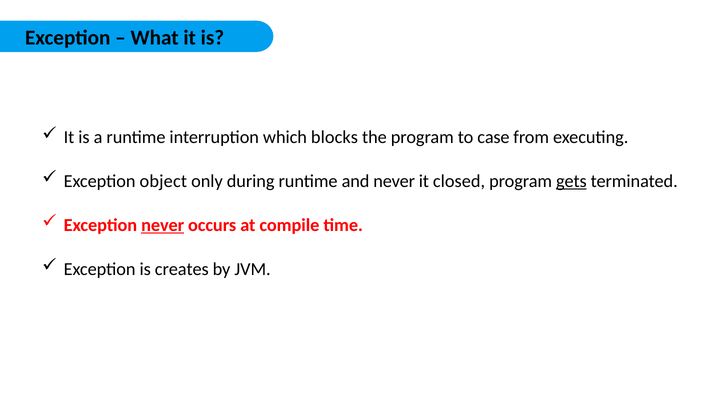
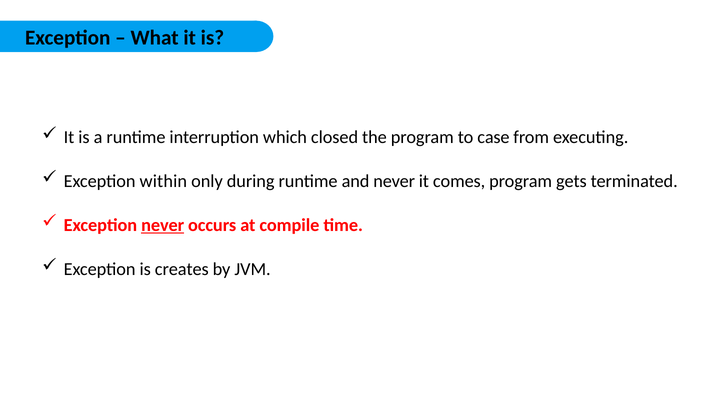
blocks: blocks -> closed
object: object -> within
closed: closed -> comes
gets underline: present -> none
